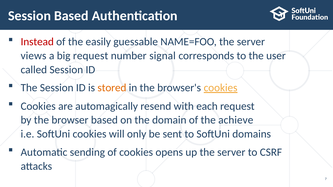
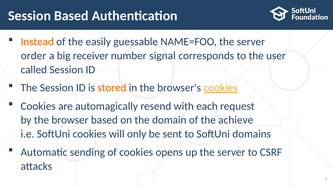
Instead colour: red -> orange
views: views -> order
big request: request -> receiver
